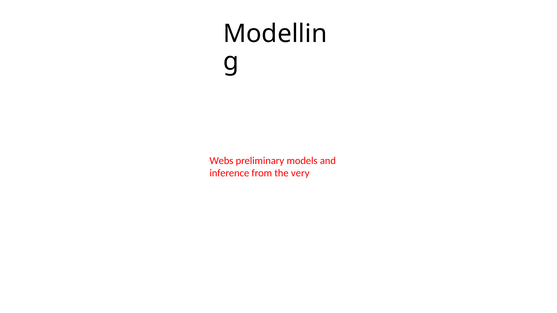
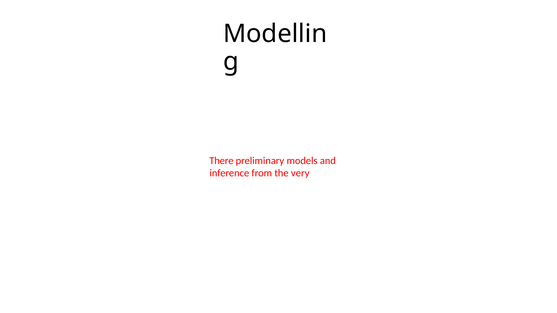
Webs: Webs -> There
